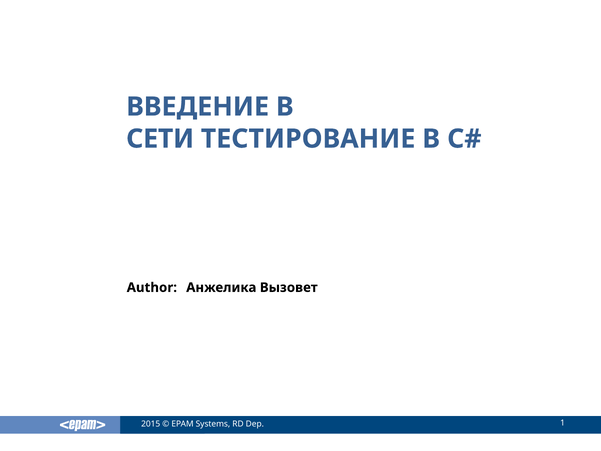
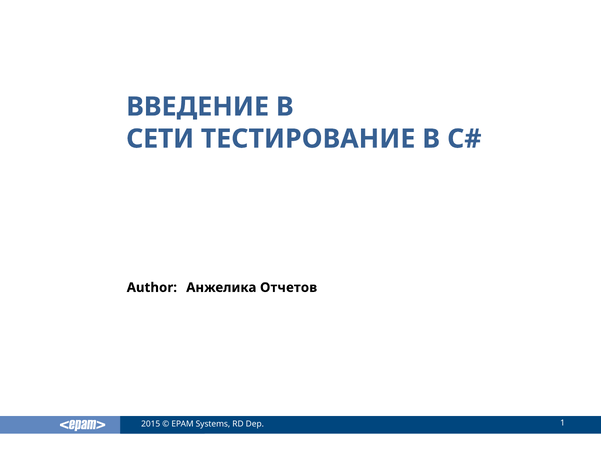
Вызовет: Вызовет -> Отчетов
